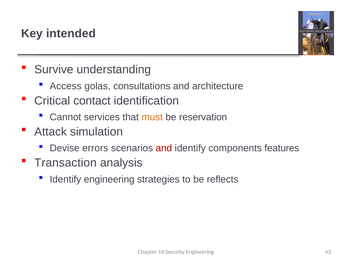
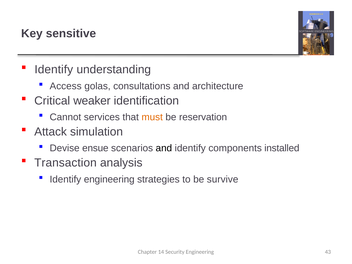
intended: intended -> sensitive
Survive at (54, 70): Survive -> Identify
contact: contact -> weaker
errors: errors -> ensue
and at (164, 148) colour: red -> black
features: features -> installed
reflects: reflects -> survive
